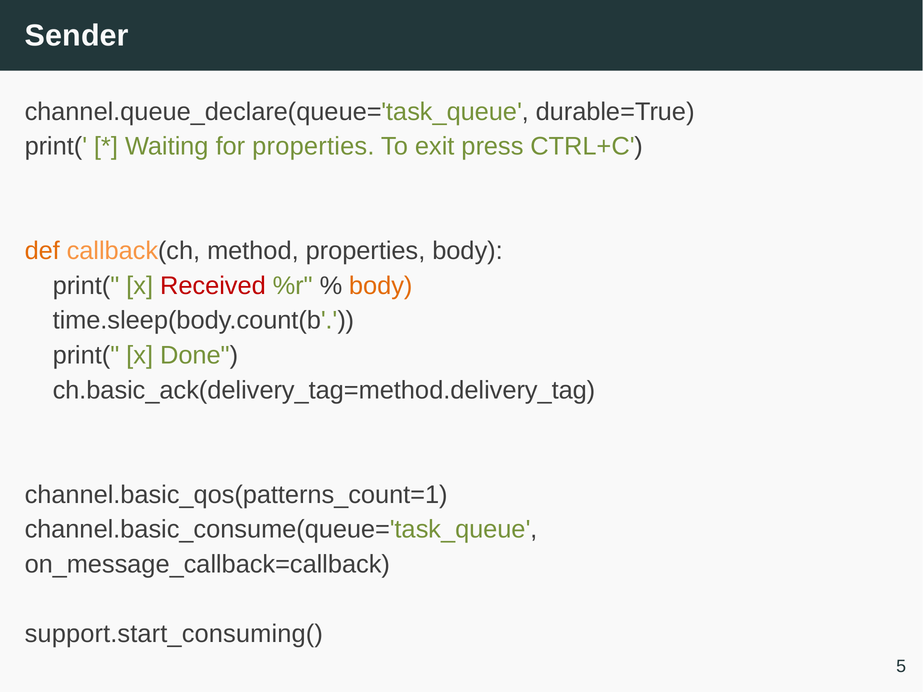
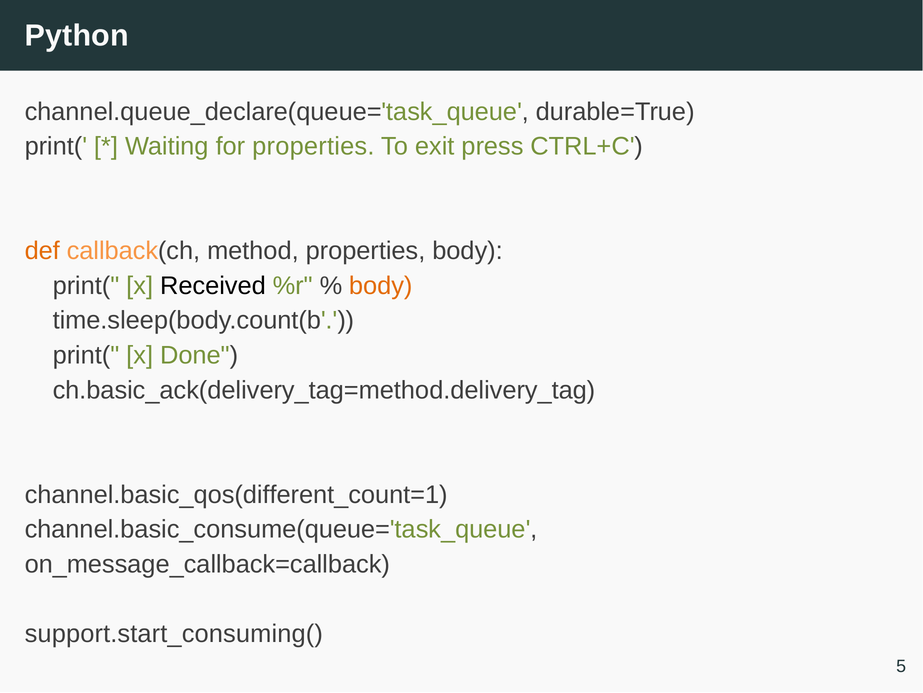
Sender: Sender -> Python
Received colour: red -> black
channel.basic_qos(patterns_count=1: channel.basic_qos(patterns_count=1 -> channel.basic_qos(different_count=1
